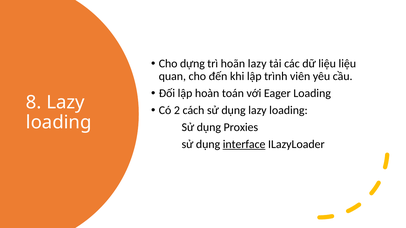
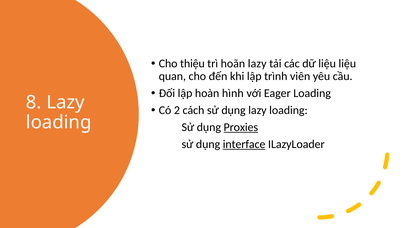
dựng: dựng -> thiệu
toán: toán -> hình
Proxies underline: none -> present
